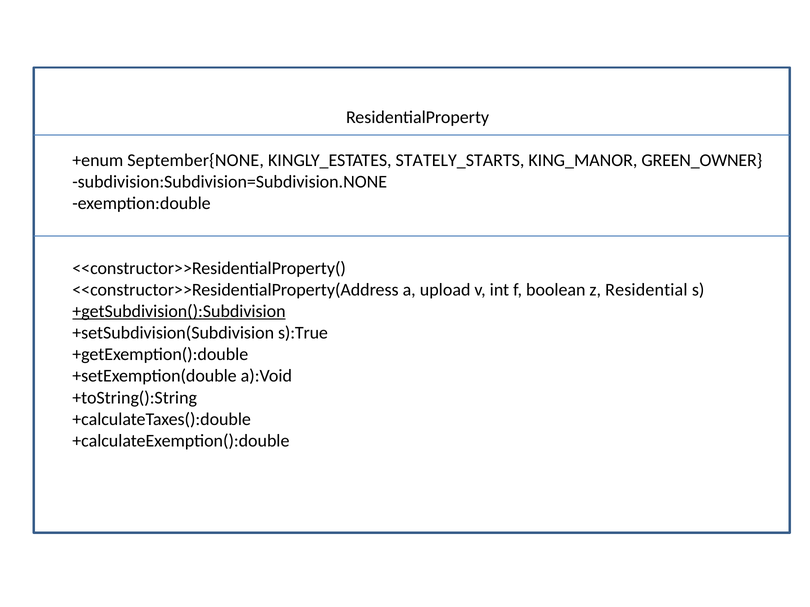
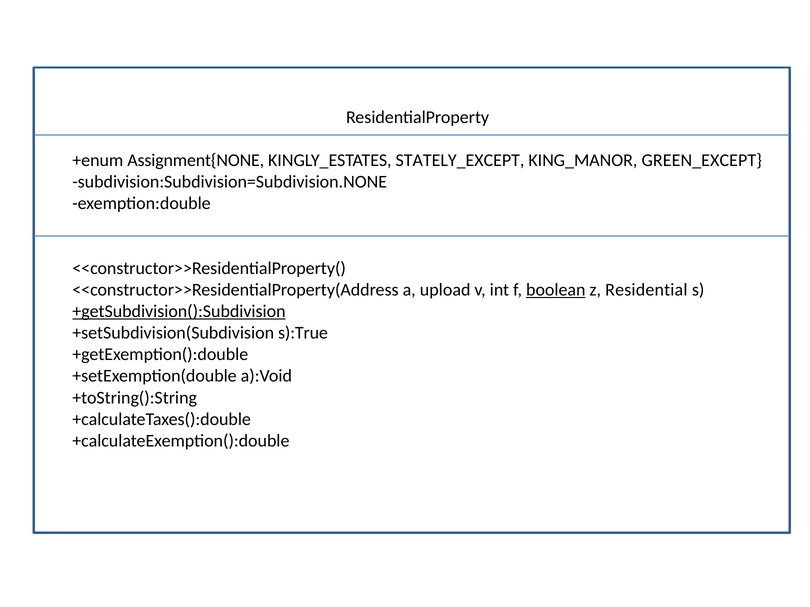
September{NONE: September{NONE -> Assignment{NONE
STATELY_STARTS: STATELY_STARTS -> STATELY_EXCEPT
GREEN_OWNER: GREEN_OWNER -> GREEN_EXCEPT
boolean underline: none -> present
